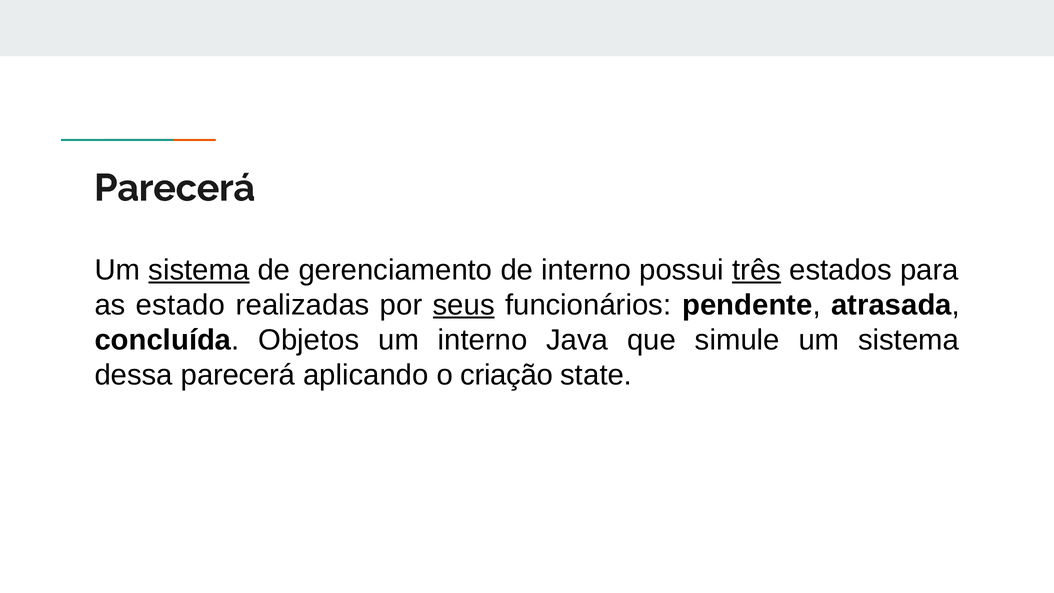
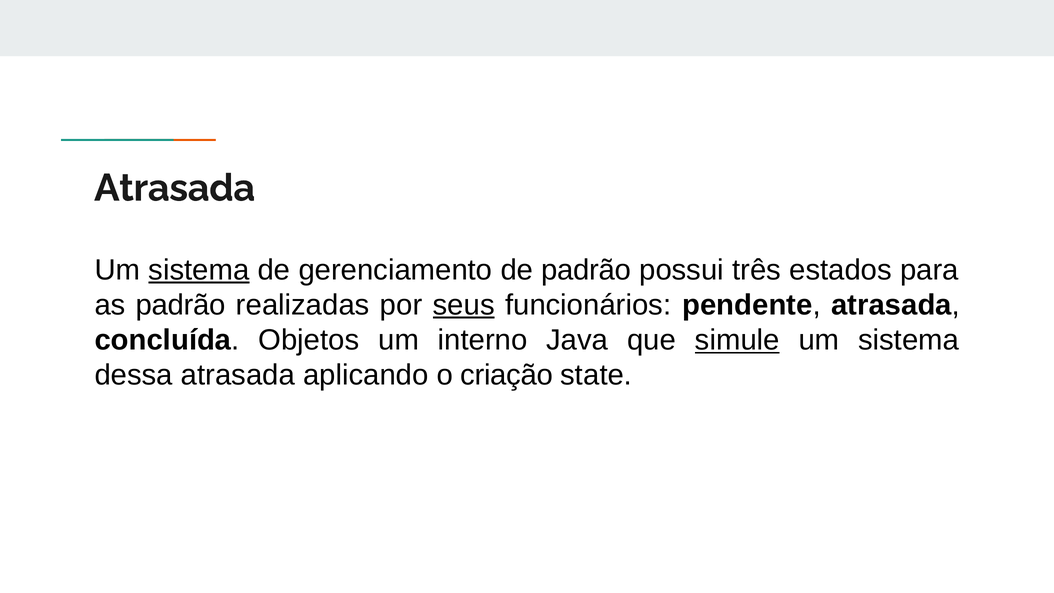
Parecerá at (175, 188): Parecerá -> Atrasada
de interno: interno -> padrão
três underline: present -> none
as estado: estado -> padrão
simule underline: none -> present
dessa parecerá: parecerá -> atrasada
